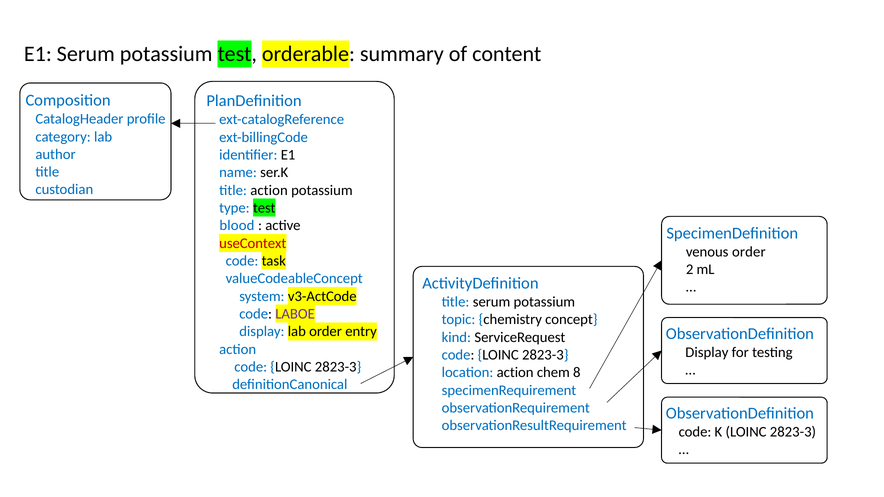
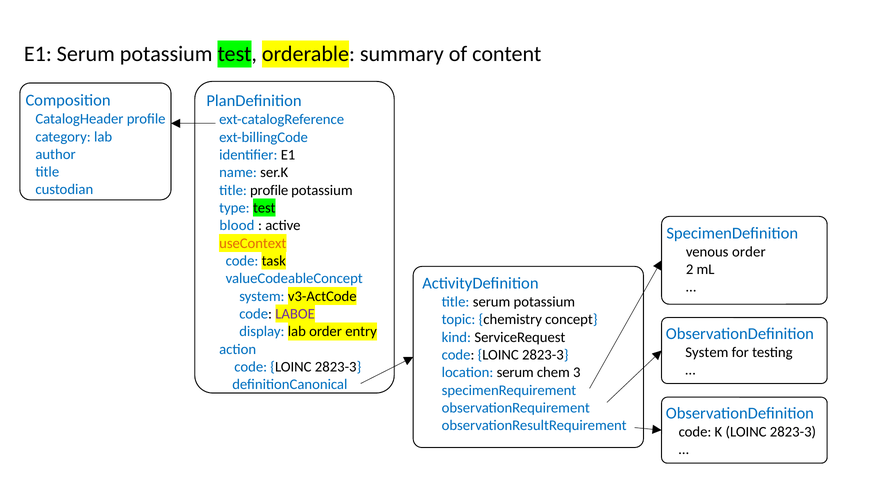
title action: action -> profile
useContext colour: red -> orange
Display at (707, 352): Display -> System
location action: action -> serum
8: 8 -> 3
